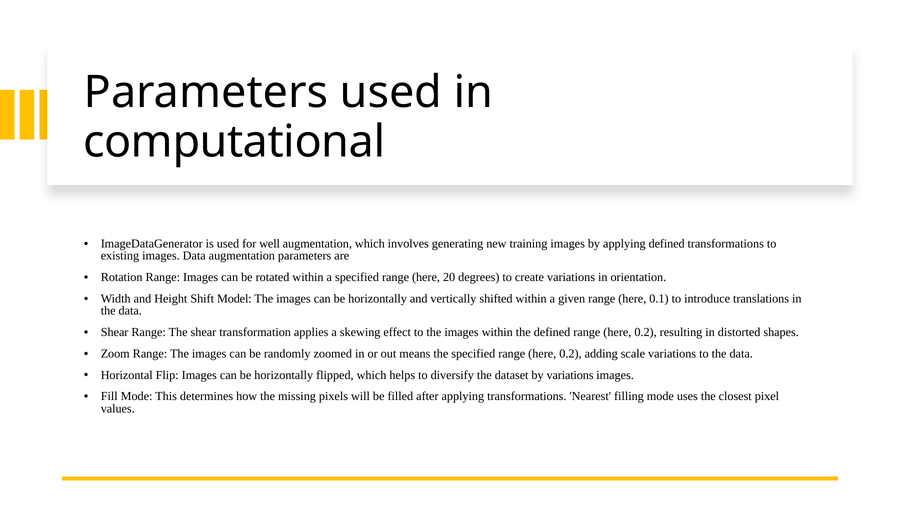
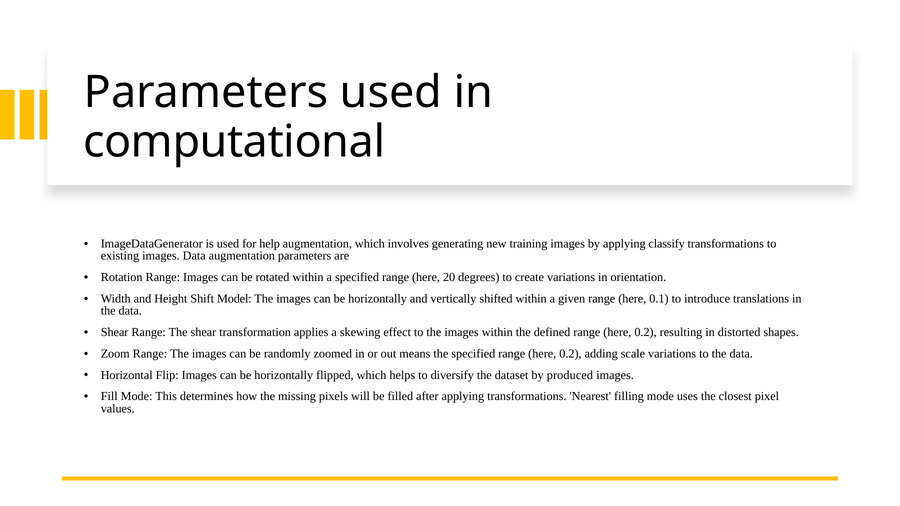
well: well -> help
applying defined: defined -> classify
by variations: variations -> produced
